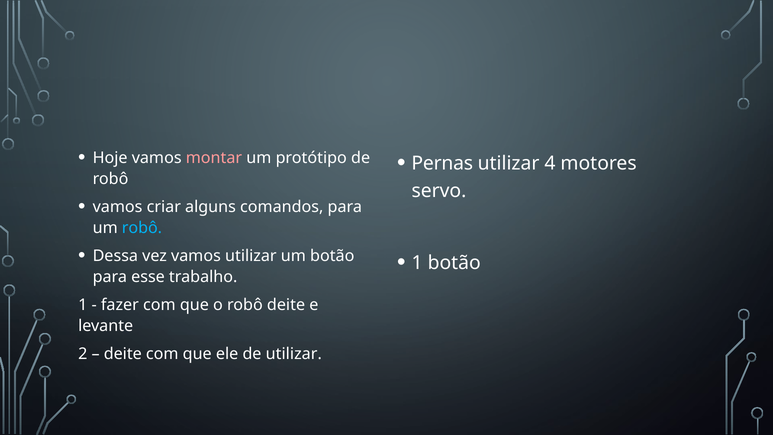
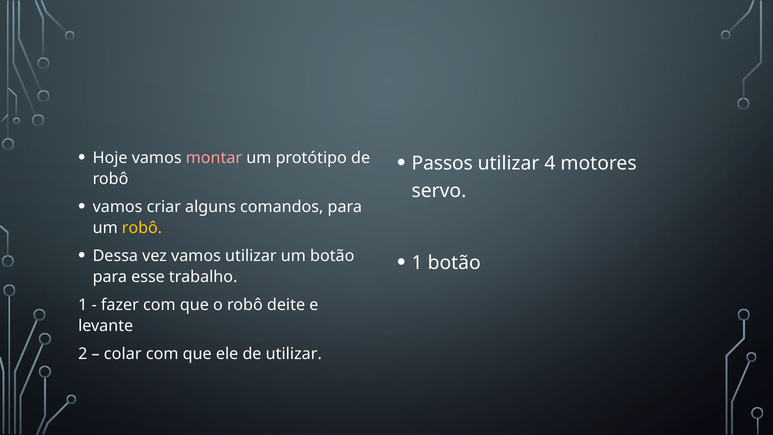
Pernas: Pernas -> Passos
robô at (142, 228) colour: light blue -> yellow
deite at (123, 354): deite -> colar
